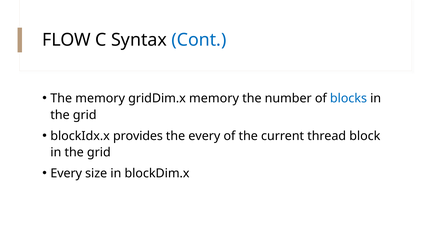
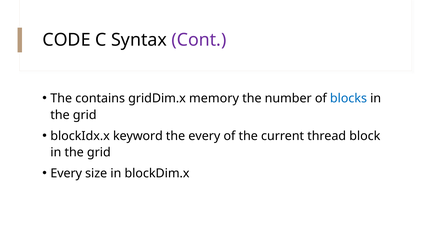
FLOW: FLOW -> CODE
Cont colour: blue -> purple
The memory: memory -> contains
provides: provides -> keyword
